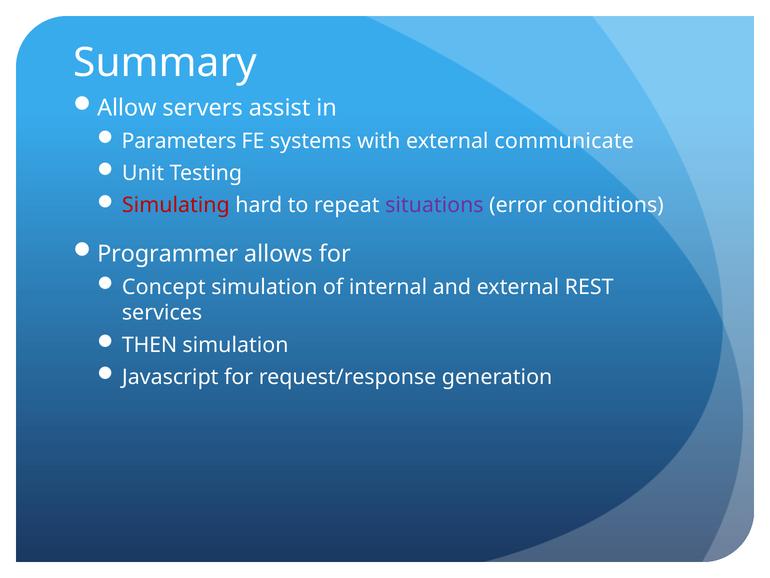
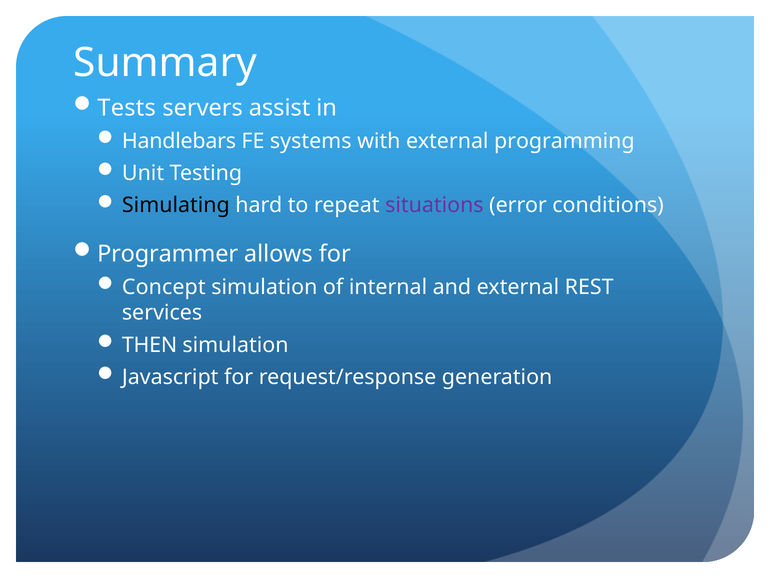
Allow: Allow -> Tests
Parameters: Parameters -> Handlebars
communicate: communicate -> programming
Simulating colour: red -> black
